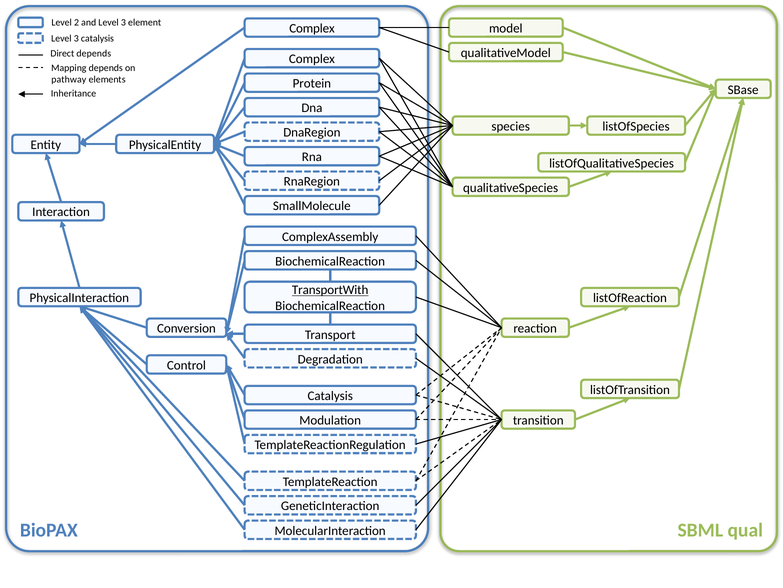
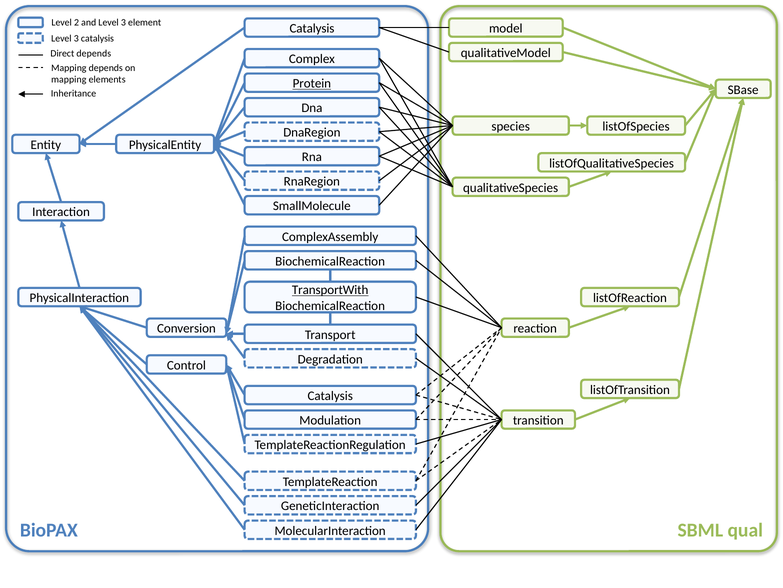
Complex at (312, 28): Complex -> Catalysis
pathway at (69, 80): pathway -> mapping
Protein underline: none -> present
